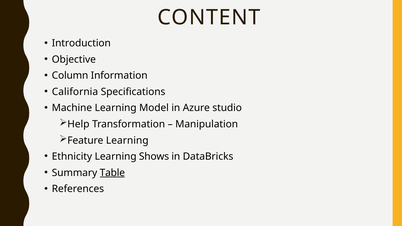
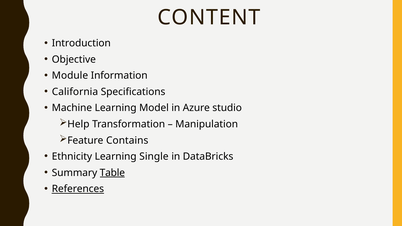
Column: Column -> Module
Feature Learning: Learning -> Contains
Shows: Shows -> Single
References underline: none -> present
